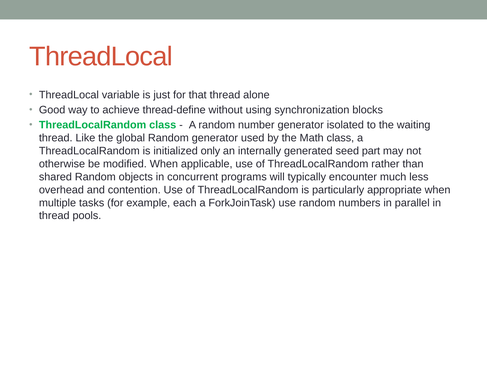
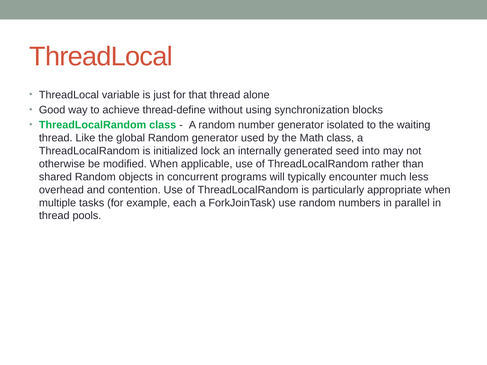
only: only -> lock
part: part -> into
